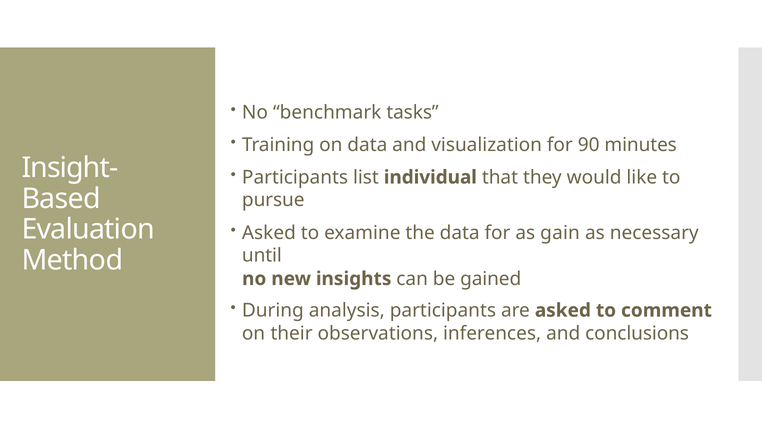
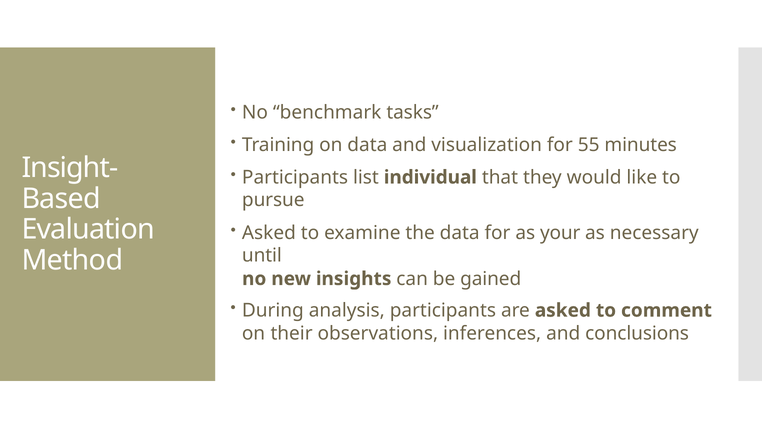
90: 90 -> 55
gain: gain -> your
